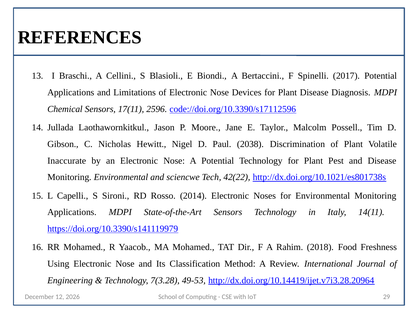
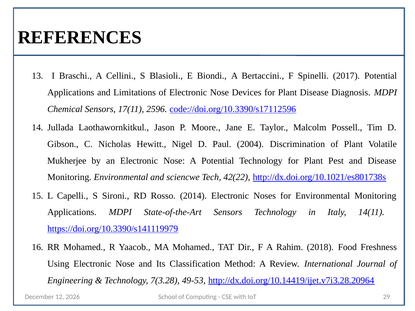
2038: 2038 -> 2004
Inaccurate: Inaccurate -> Mukherjee
